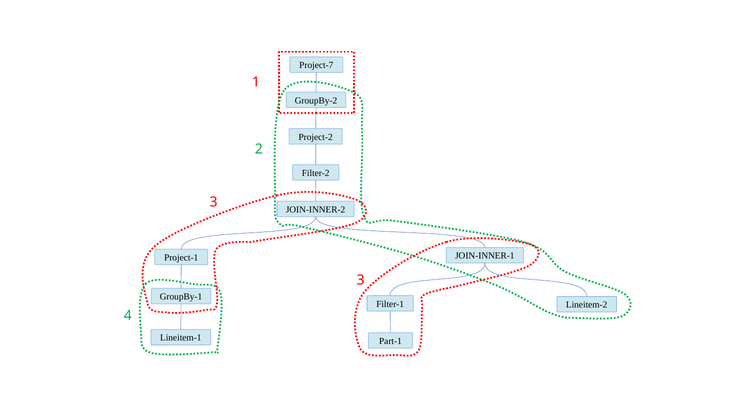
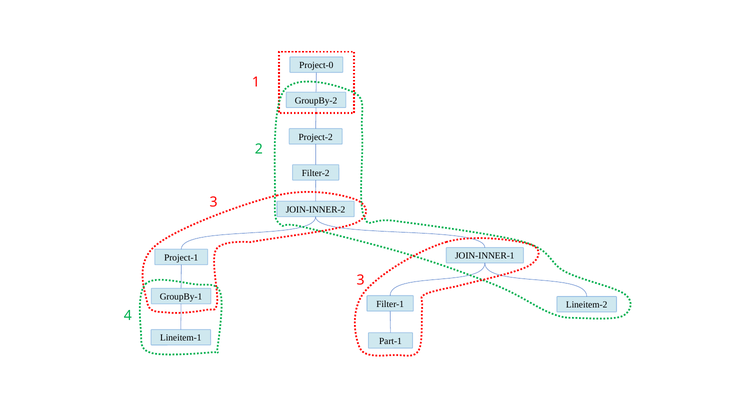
Project-7: Project-7 -> Project-0
